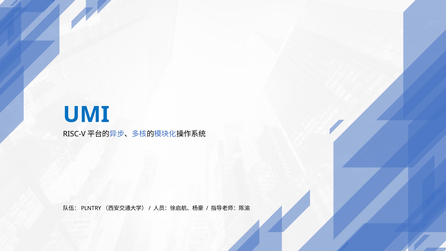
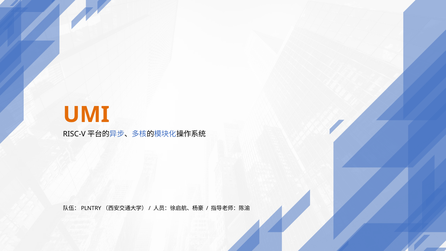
UMI colour: blue -> orange
